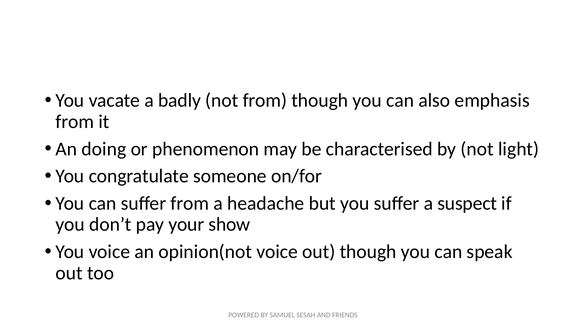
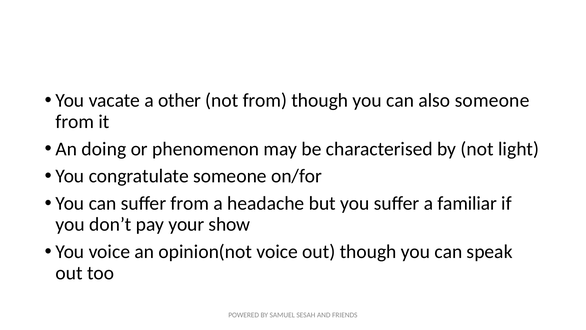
badly: badly -> other
also emphasis: emphasis -> someone
suspect: suspect -> familiar
